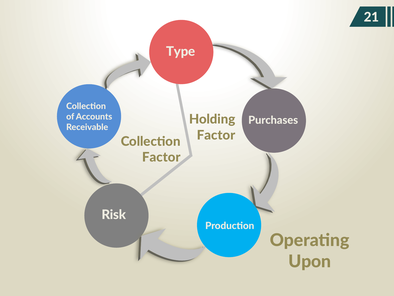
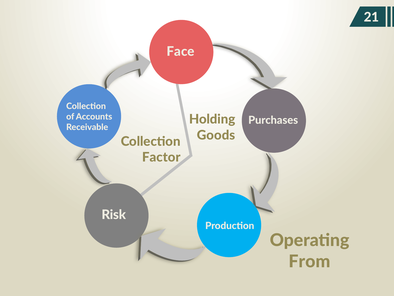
Type: Type -> Face
Factor at (216, 135): Factor -> Goods
Upon: Upon -> From
